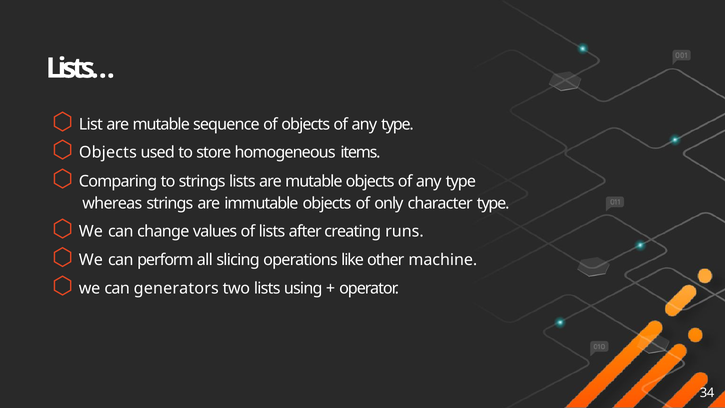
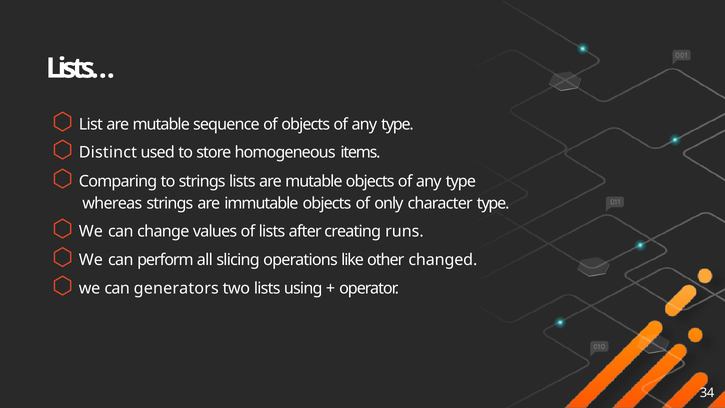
Objects at (108, 153): Objects -> Distinct
machine: machine -> changed
